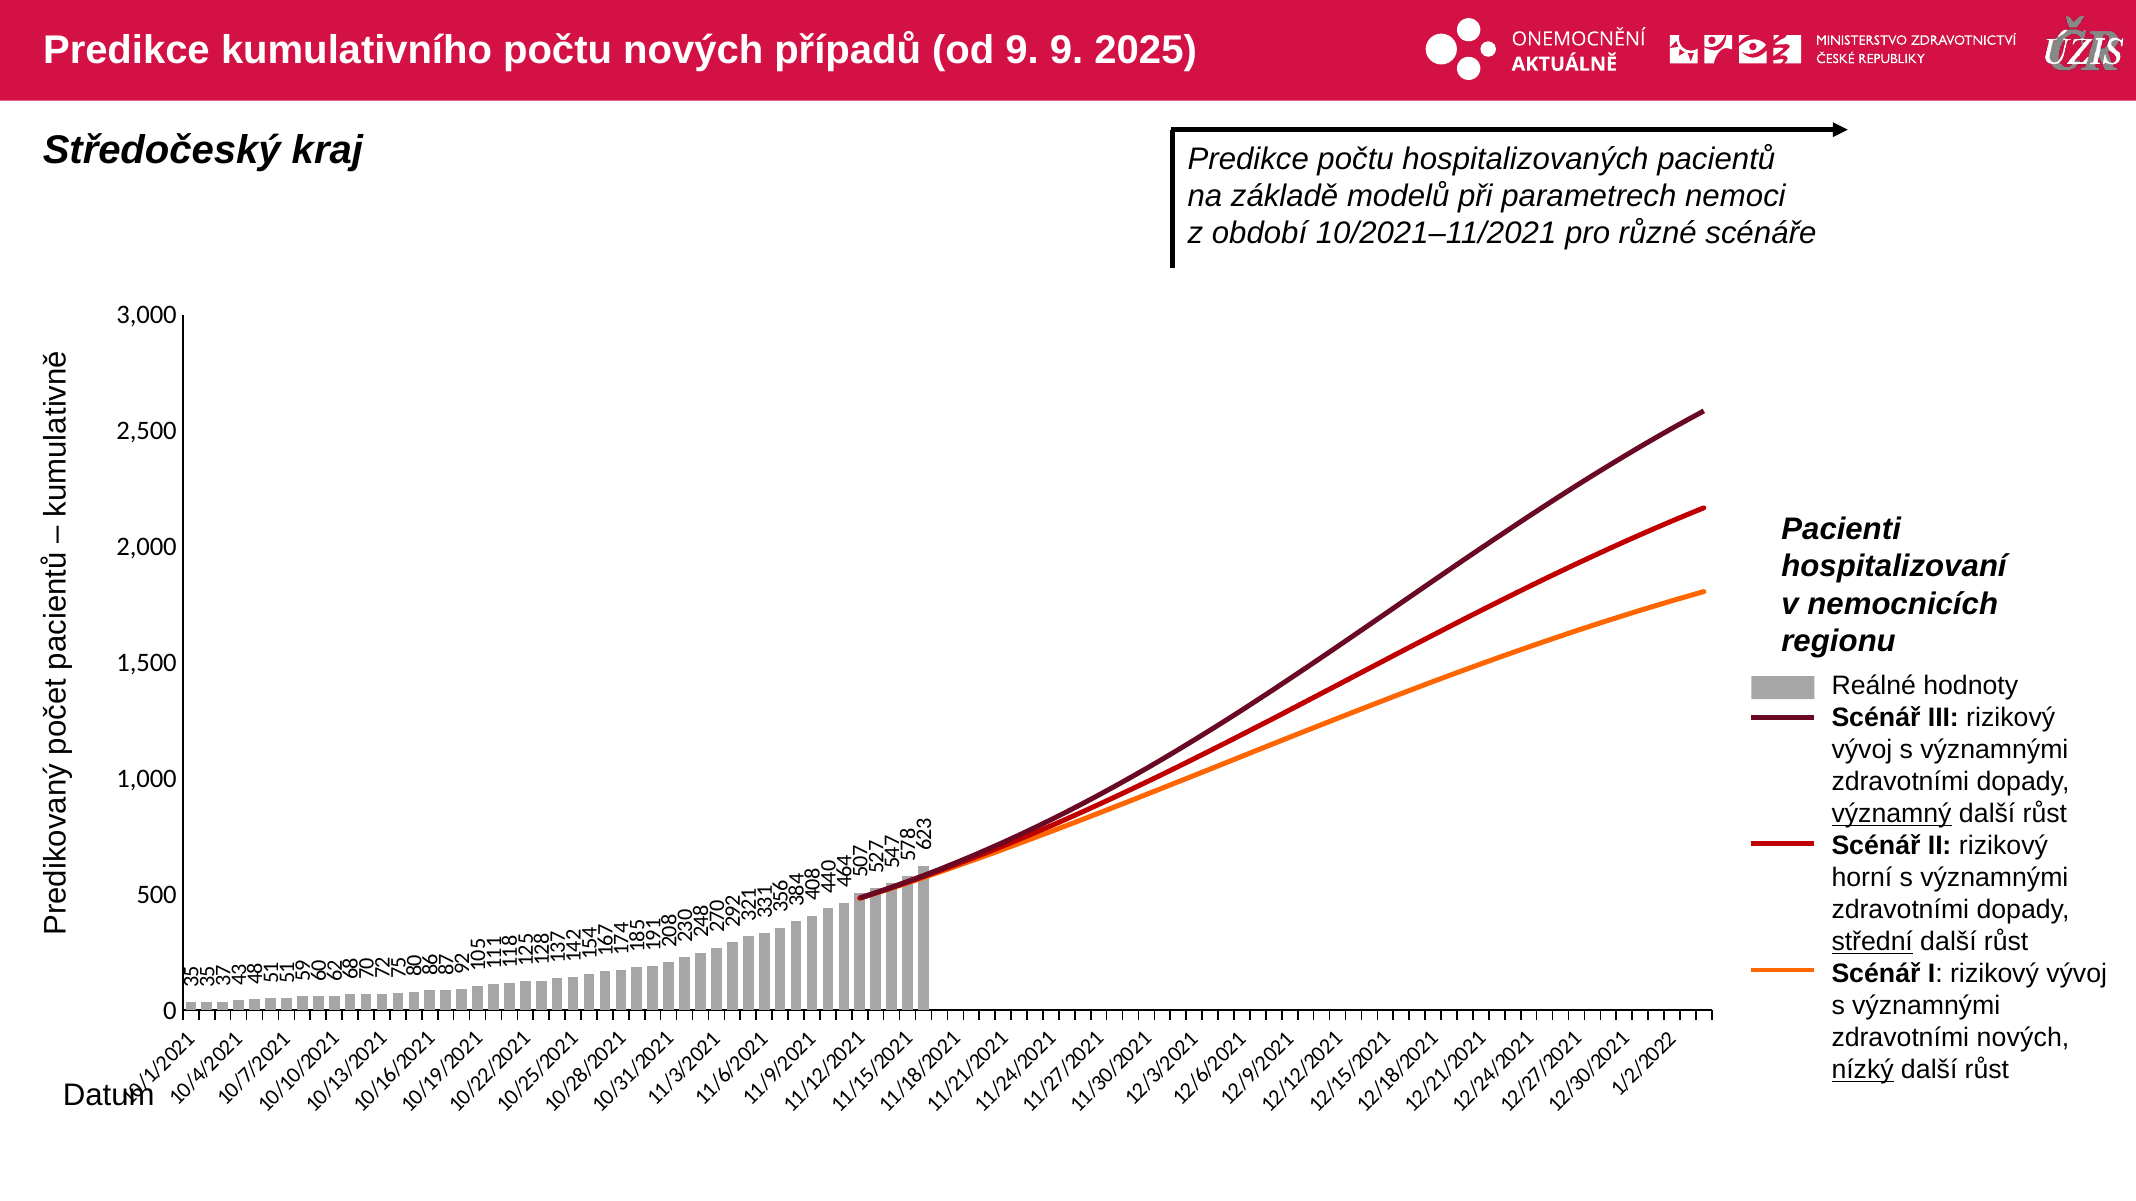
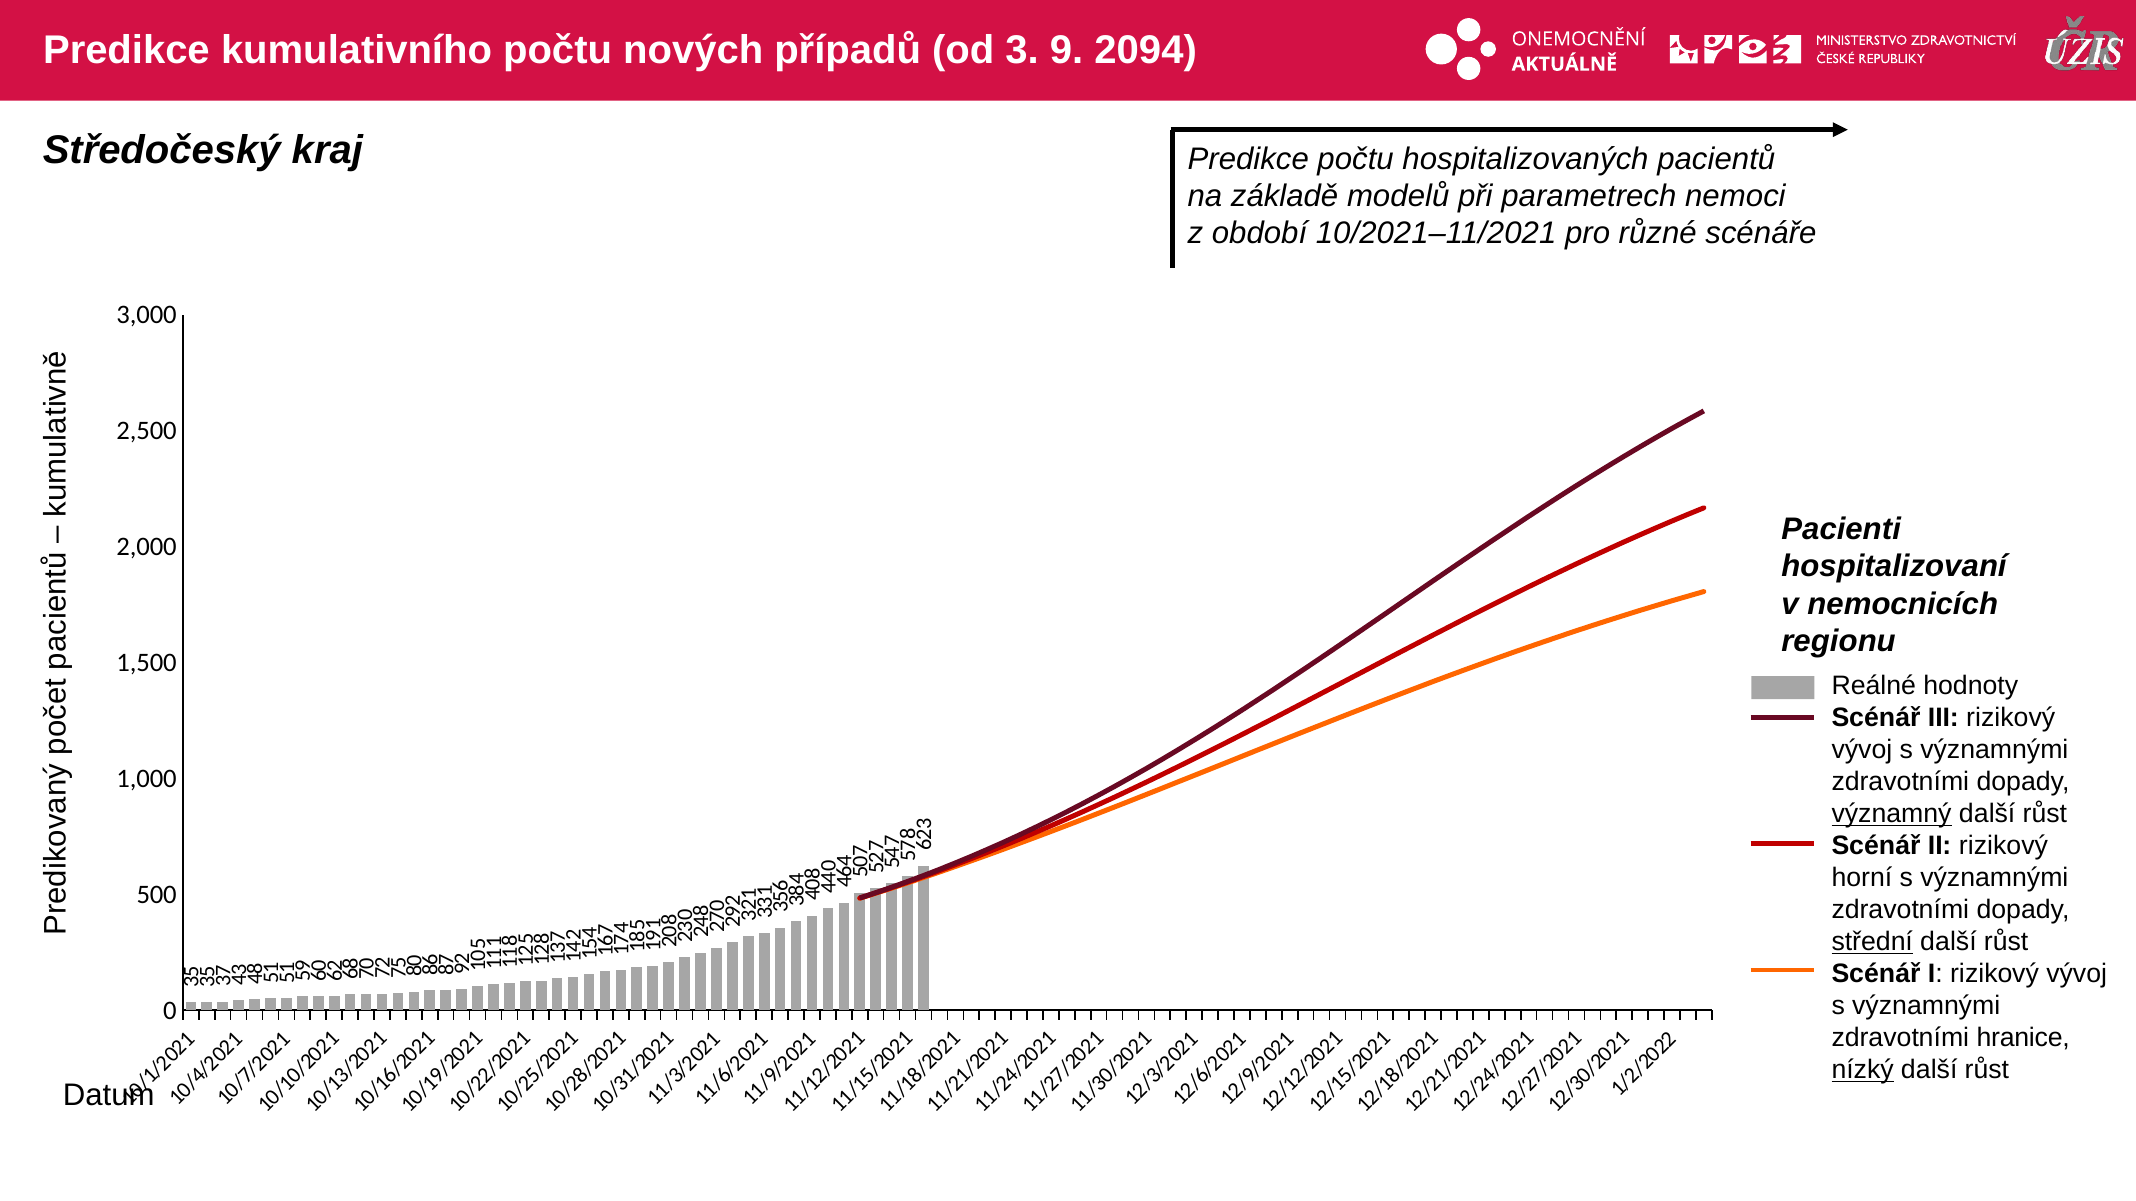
od 9: 9 -> 3
2025: 2025 -> 2094
zdravotními nových: nových -> hranice
